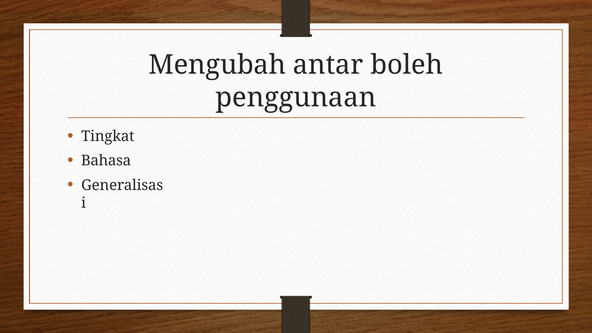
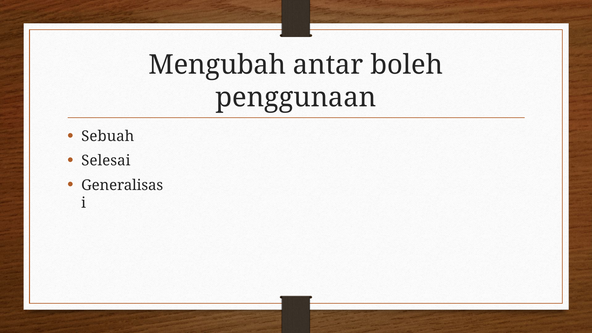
Tingkat: Tingkat -> Sebuah
Bahasa: Bahasa -> Selesai
